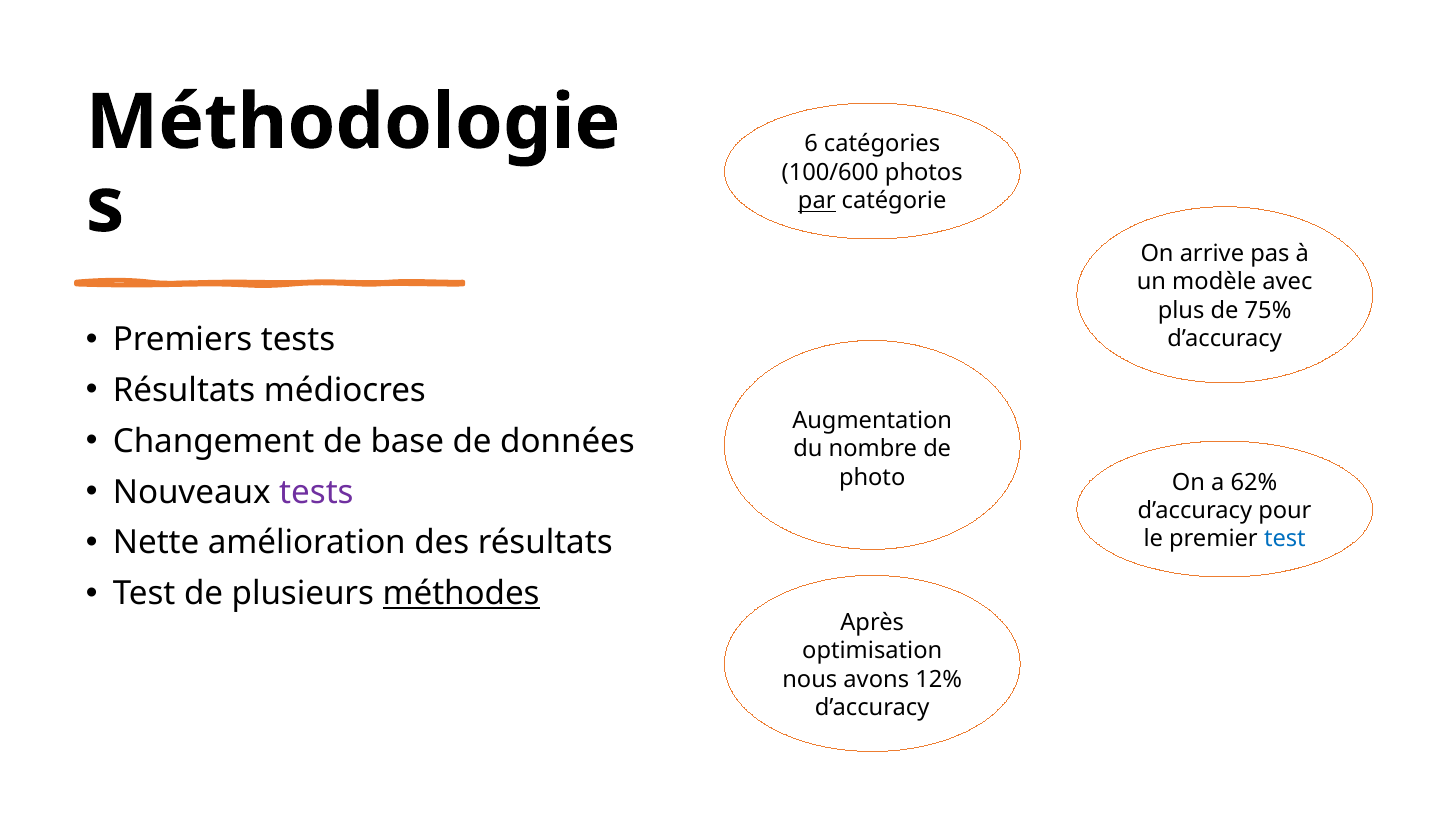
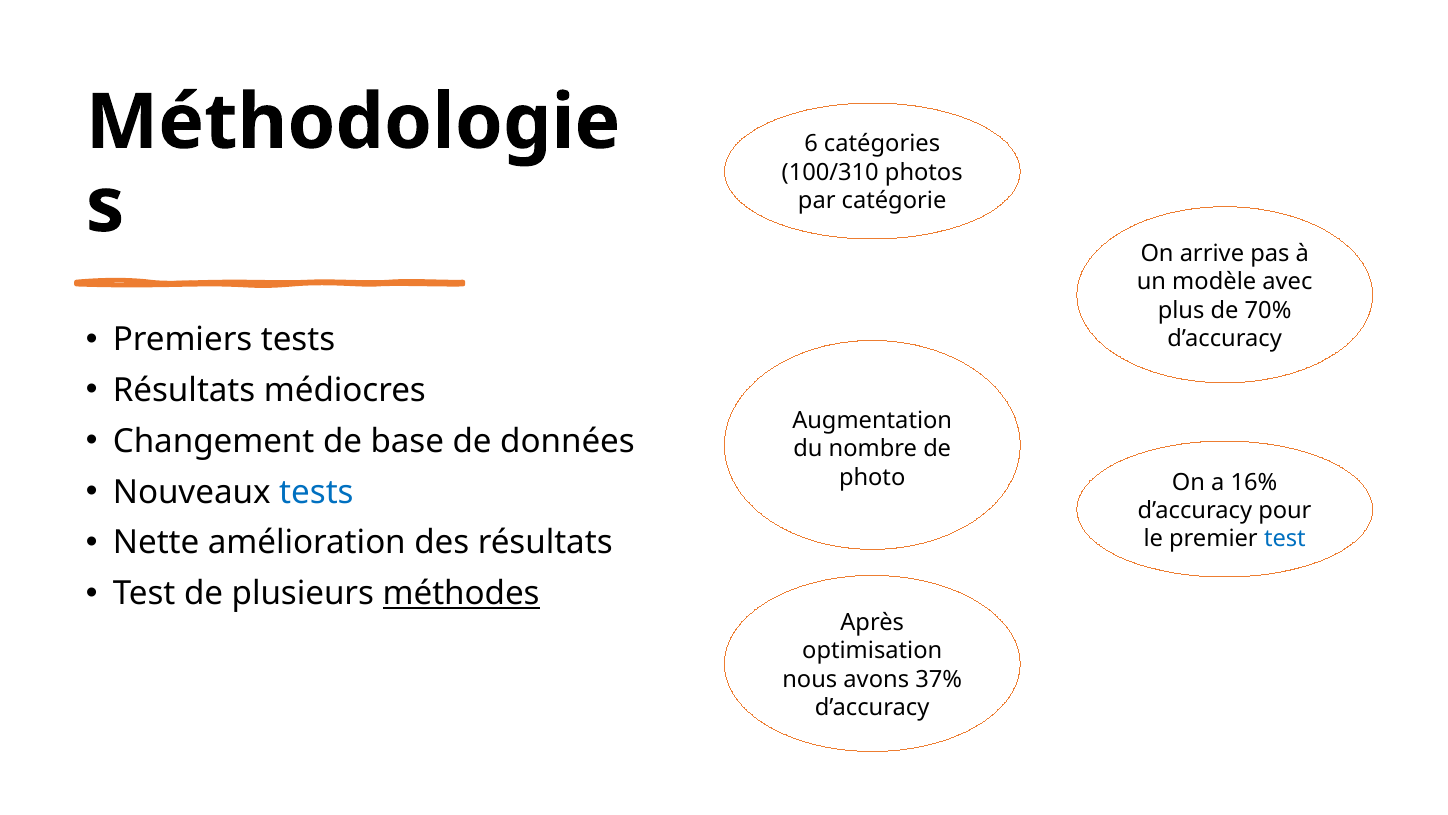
100/600: 100/600 -> 100/310
par underline: present -> none
75%: 75% -> 70%
tests at (316, 492) colour: purple -> blue
62%: 62% -> 16%
12%: 12% -> 37%
